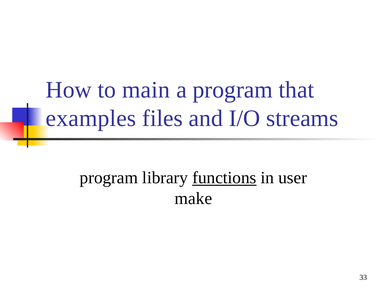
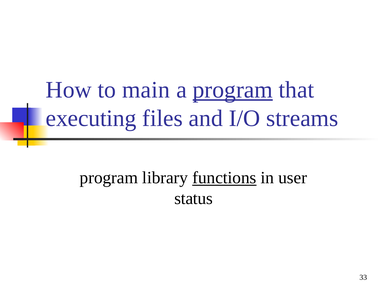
program at (233, 90) underline: none -> present
examples: examples -> executing
make: make -> status
